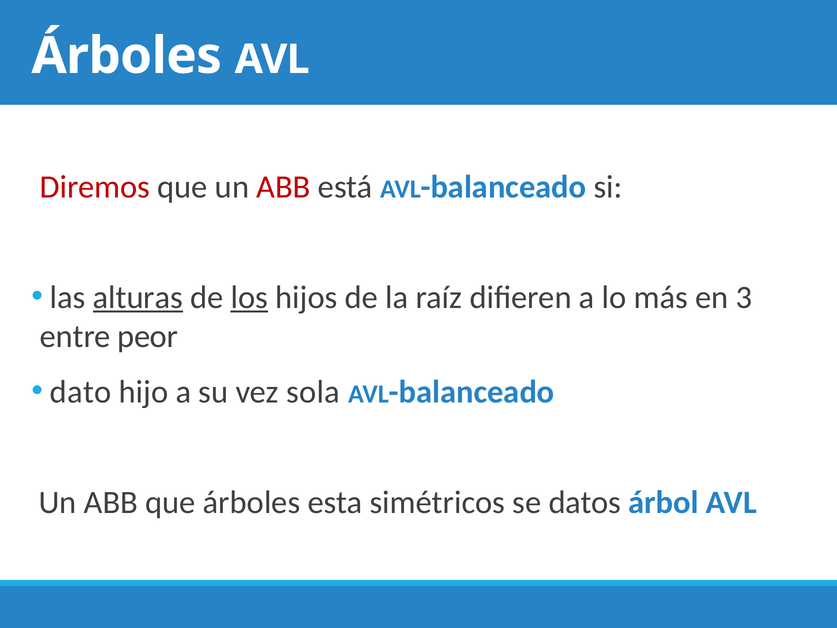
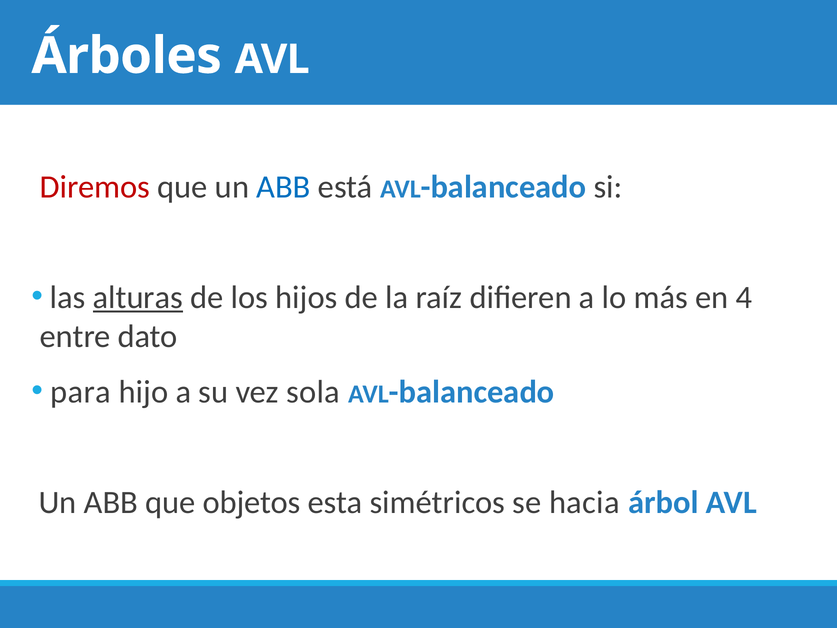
ABB at (284, 187) colour: red -> blue
los underline: present -> none
3: 3 -> 4
peor: peor -> dato
dato: dato -> para
que árboles: árboles -> objetos
datos: datos -> hacia
